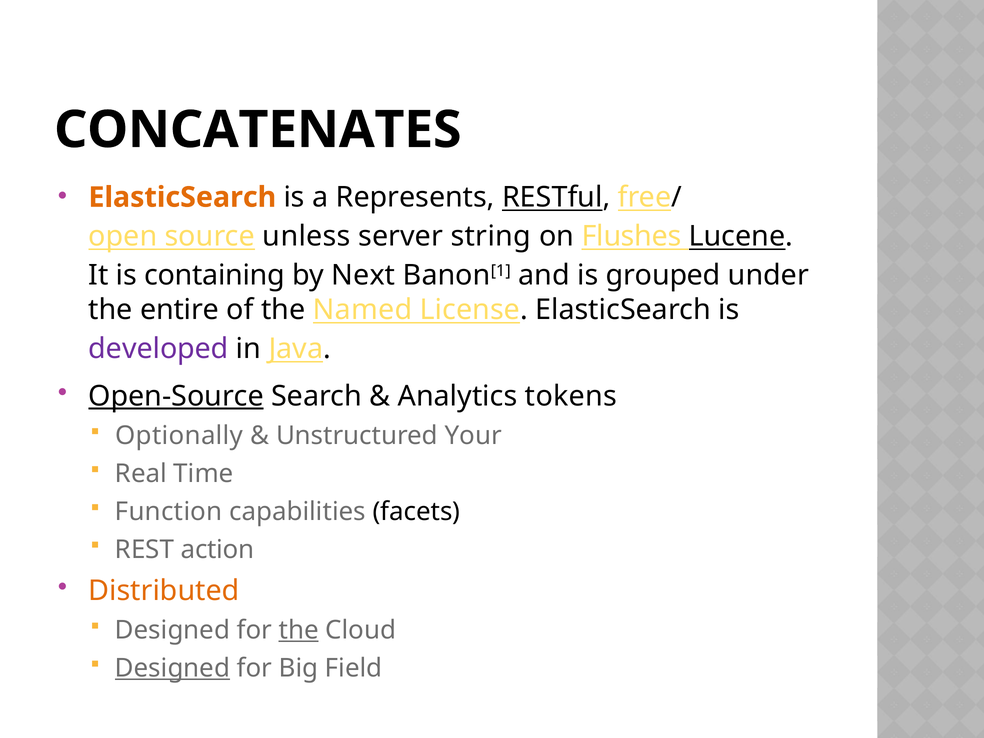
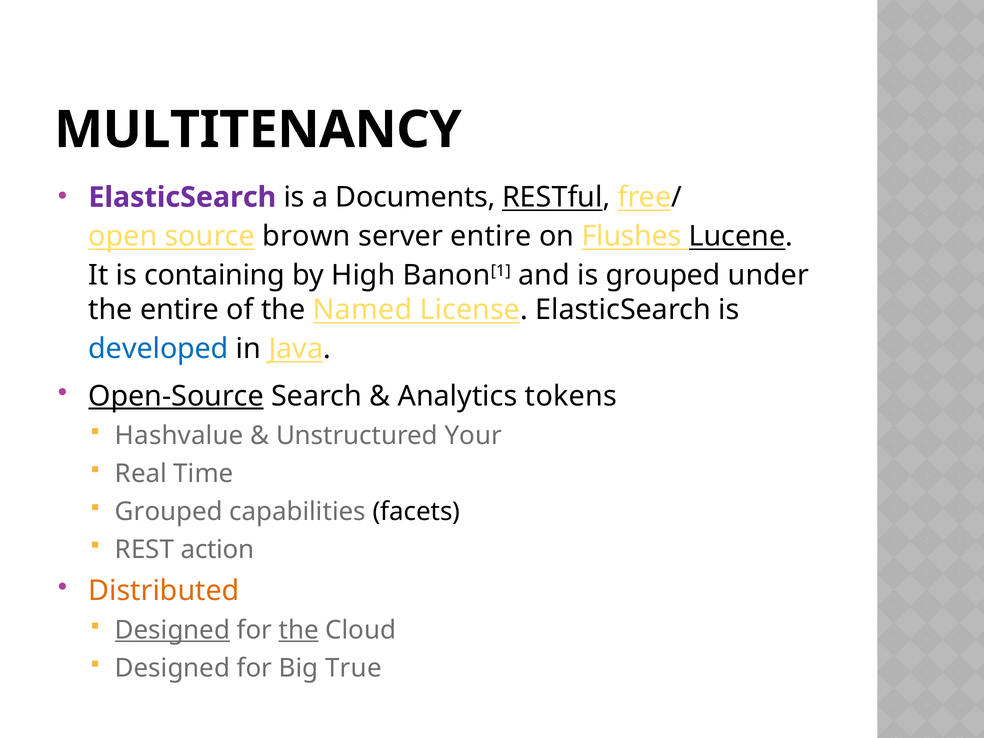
CONCATENATES: CONCATENATES -> MULTITENANCY
ElasticSearch at (182, 197) colour: orange -> purple
Represents: Represents -> Documents
unless: unless -> brown
server string: string -> entire
Next: Next -> High
developed colour: purple -> blue
Optionally: Optionally -> Hashvalue
Function at (169, 511): Function -> Grouped
Designed at (172, 630) underline: none -> present
Designed at (172, 668) underline: present -> none
Field: Field -> True
